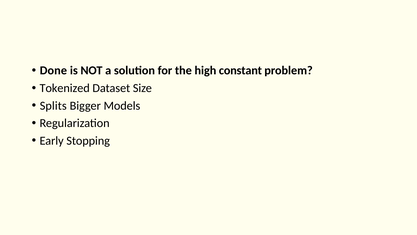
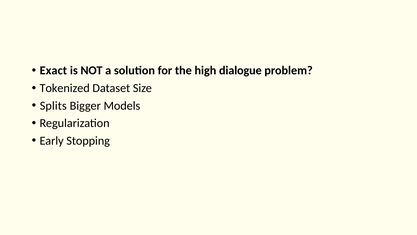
Done: Done -> Exact
constant: constant -> dialogue
